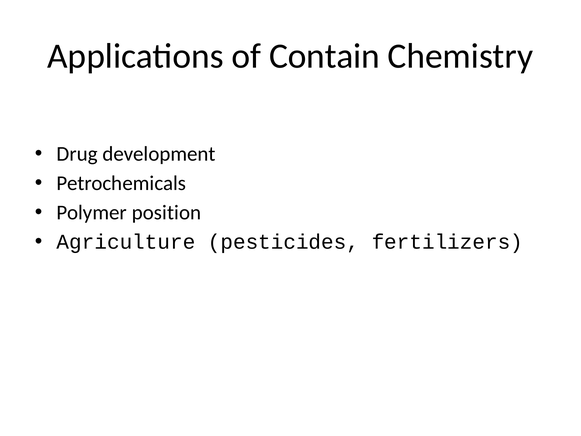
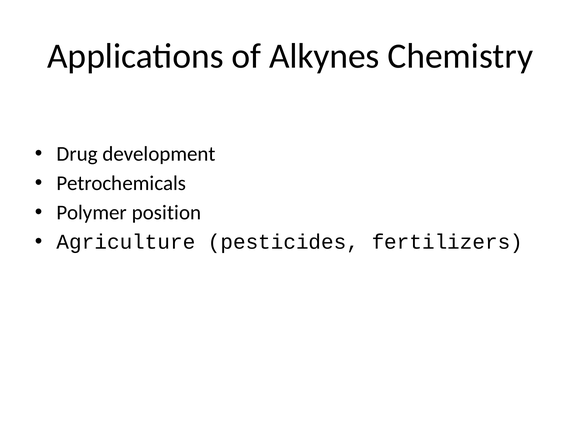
Contain: Contain -> Alkynes
